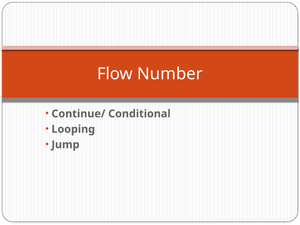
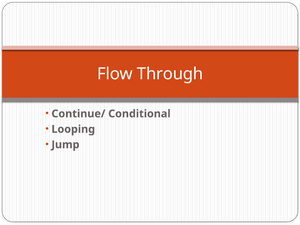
Number: Number -> Through
